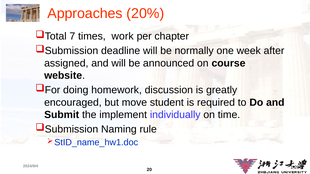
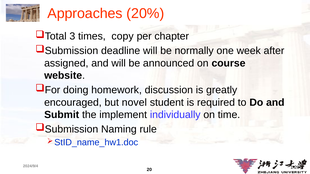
7: 7 -> 3
work: work -> copy
move: move -> novel
